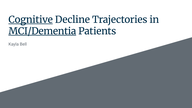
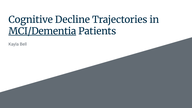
Cognitive underline: present -> none
